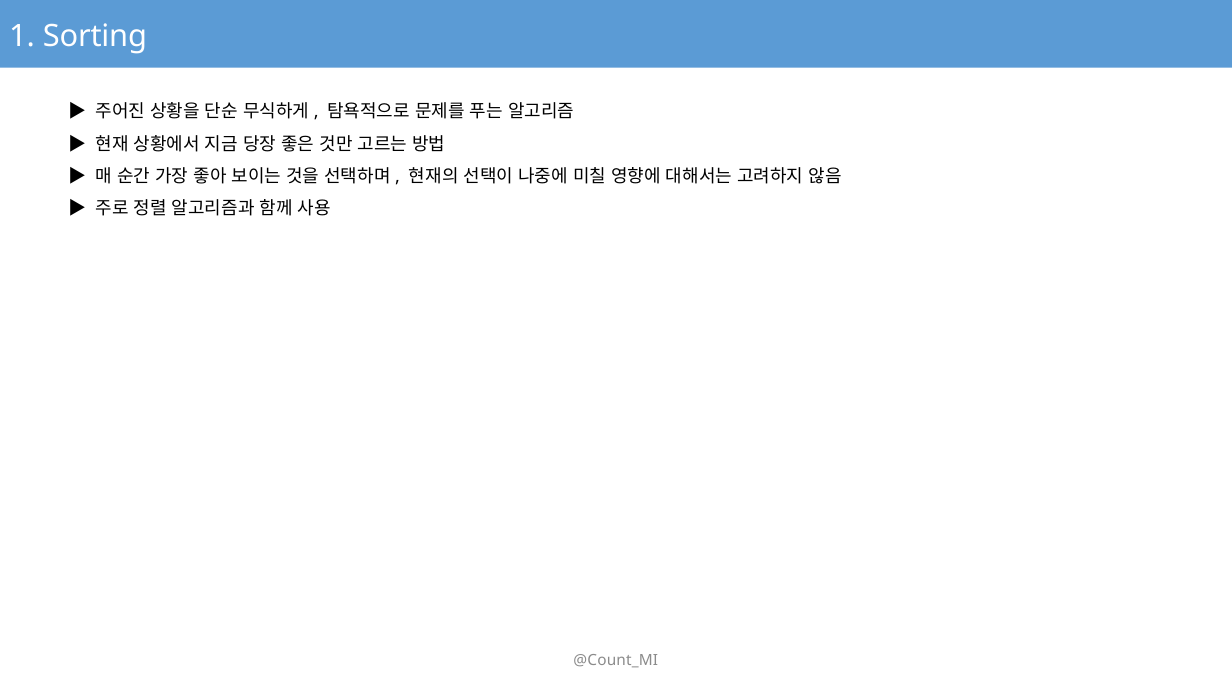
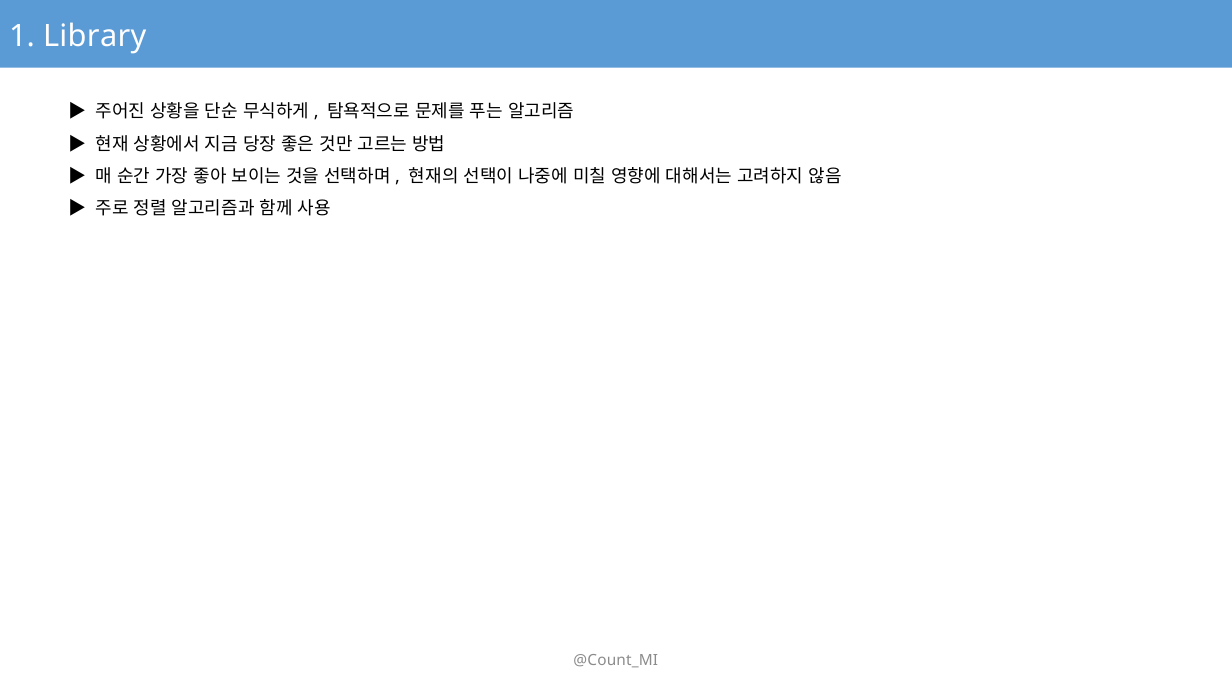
Sorting: Sorting -> Library
